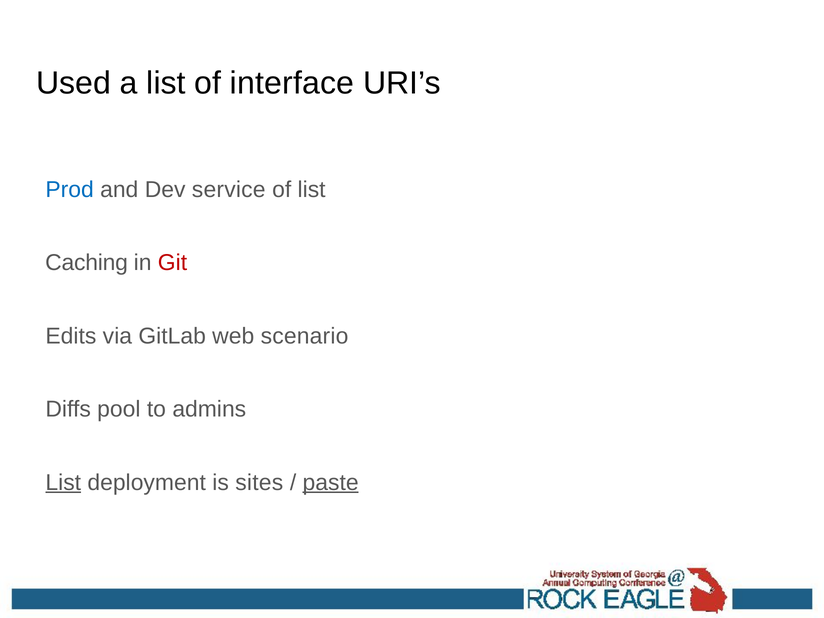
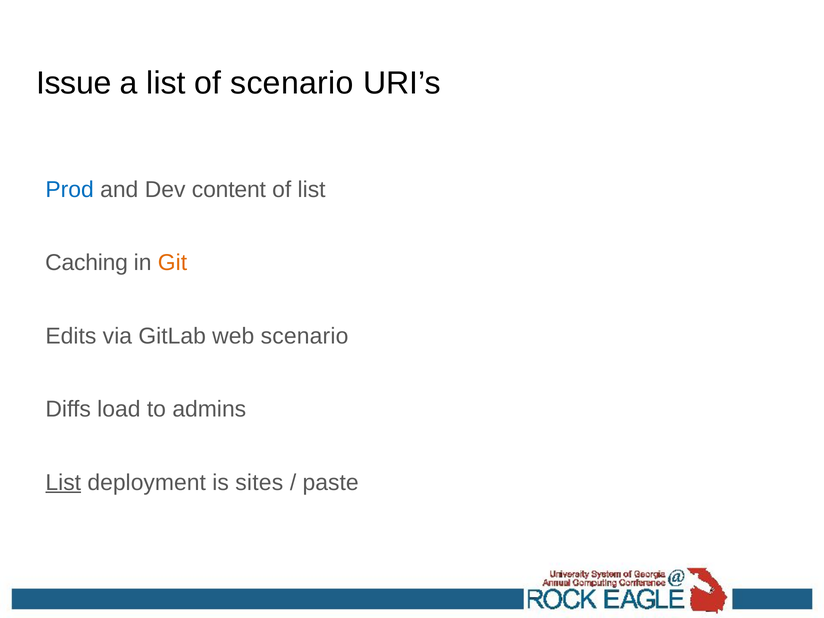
Used: Used -> Issue
of interface: interface -> scenario
service: service -> content
Git colour: red -> orange
pool: pool -> load
paste underline: present -> none
